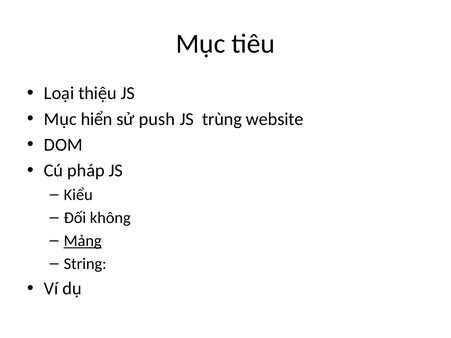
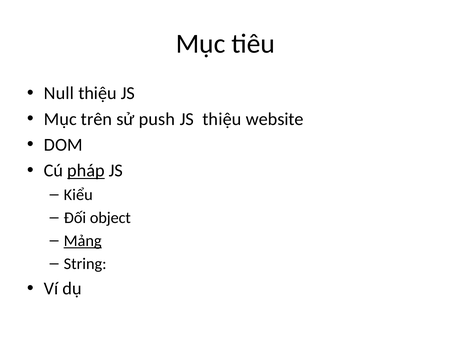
Loại: Loại -> Null
hiển: hiển -> trên
JS trùng: trùng -> thiệu
pháp underline: none -> present
không: không -> object
